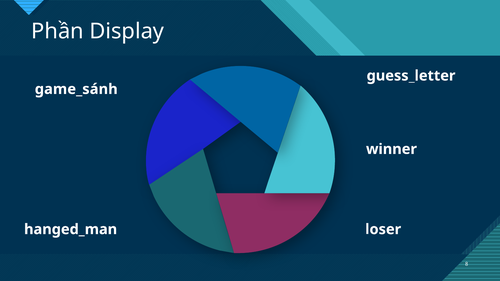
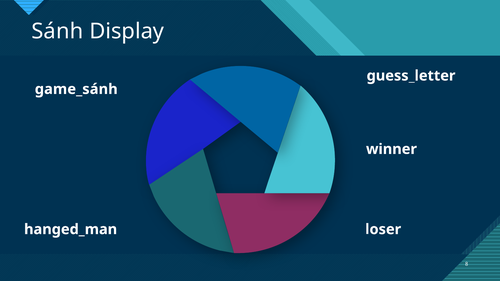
Phần: Phần -> Sánh
